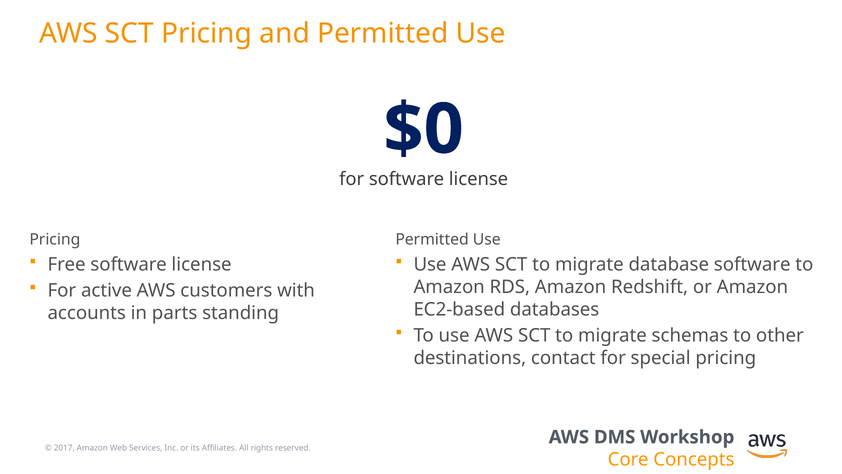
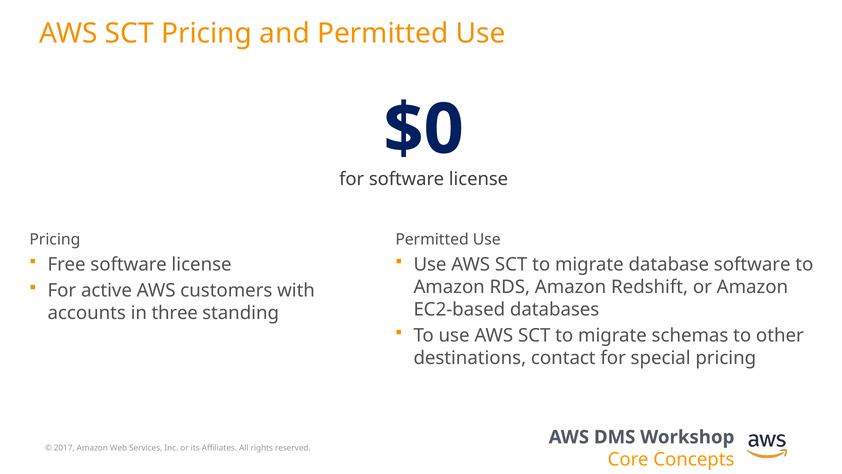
parts: parts -> three
